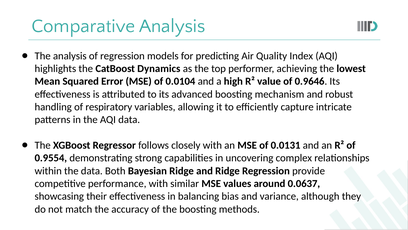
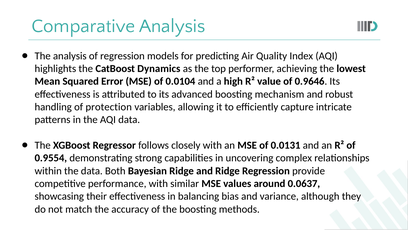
respiratory: respiratory -> protection
